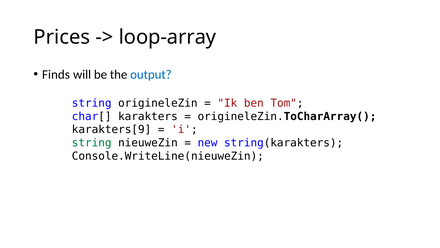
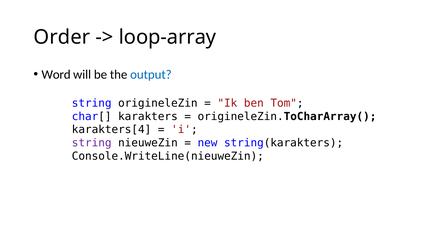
Prices: Prices -> Order
Finds: Finds -> Word
karakters[9: karakters[9 -> karakters[4
string at (92, 143) colour: green -> purple
